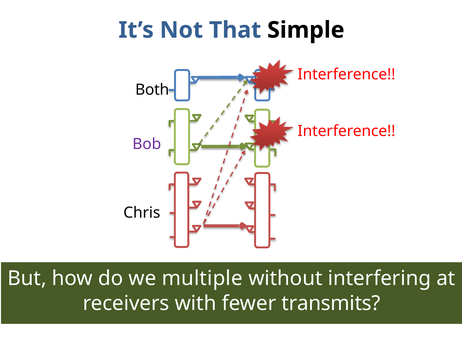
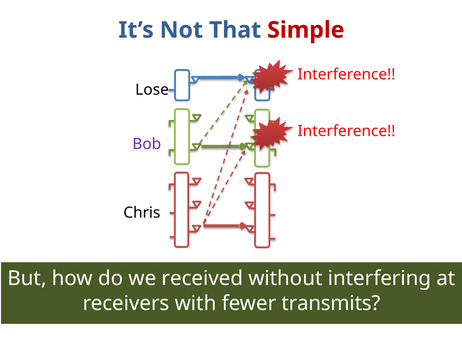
Simple colour: black -> red
Both: Both -> Lose
multiple: multiple -> received
